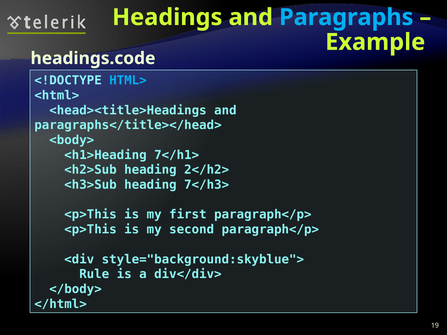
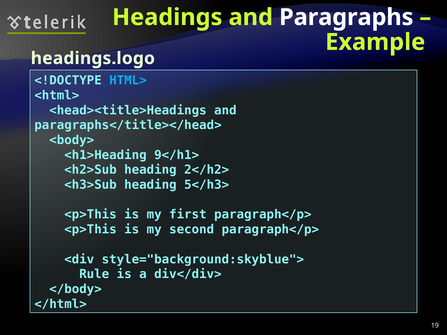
Paragraphs colour: light blue -> white
headings.code: headings.code -> headings.logo
7</h1>: 7</h1> -> 9</h1>
7</h3>: 7</h3> -> 5</h3>
